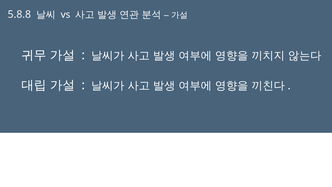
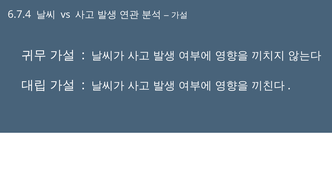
5.8.8: 5.8.8 -> 6.7.4
